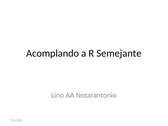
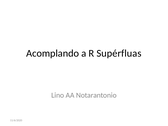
Semejante: Semejante -> Supérfluas
